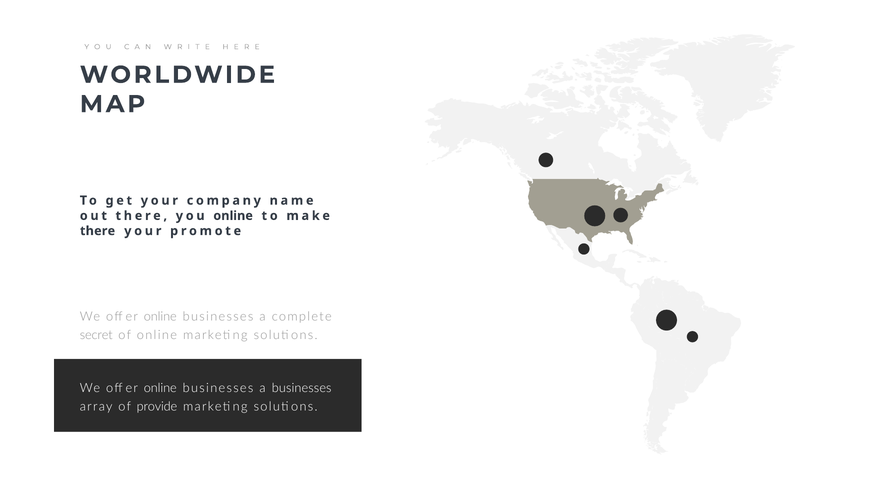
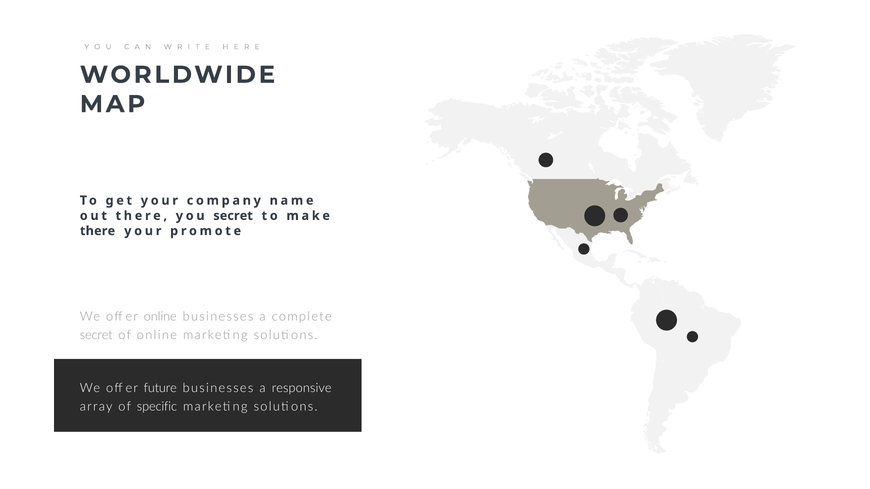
you online: online -> secret
online at (160, 388): online -> future
a businesses: businesses -> responsive
provide: provide -> specific
